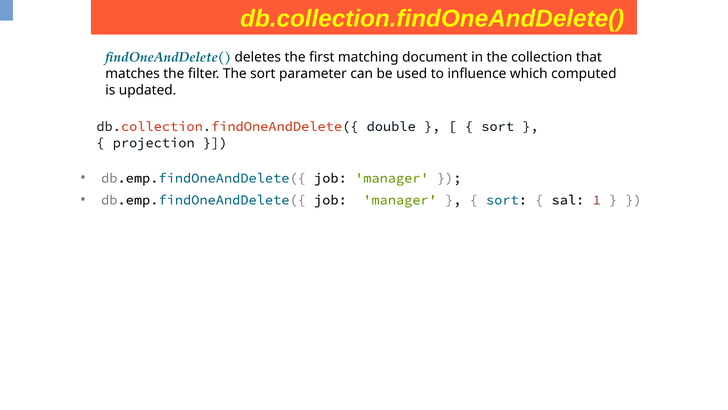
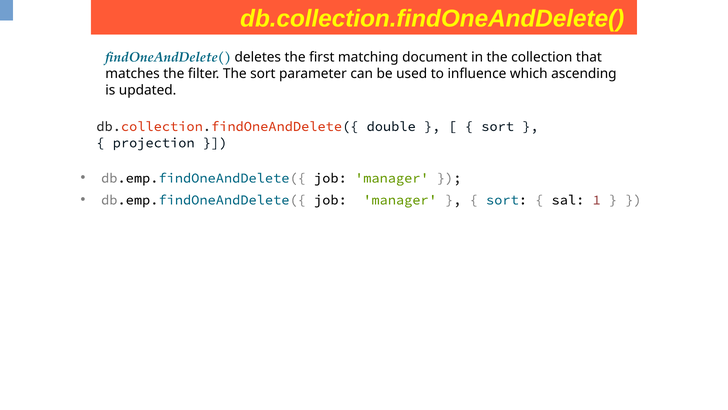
computed: computed -> ascending
